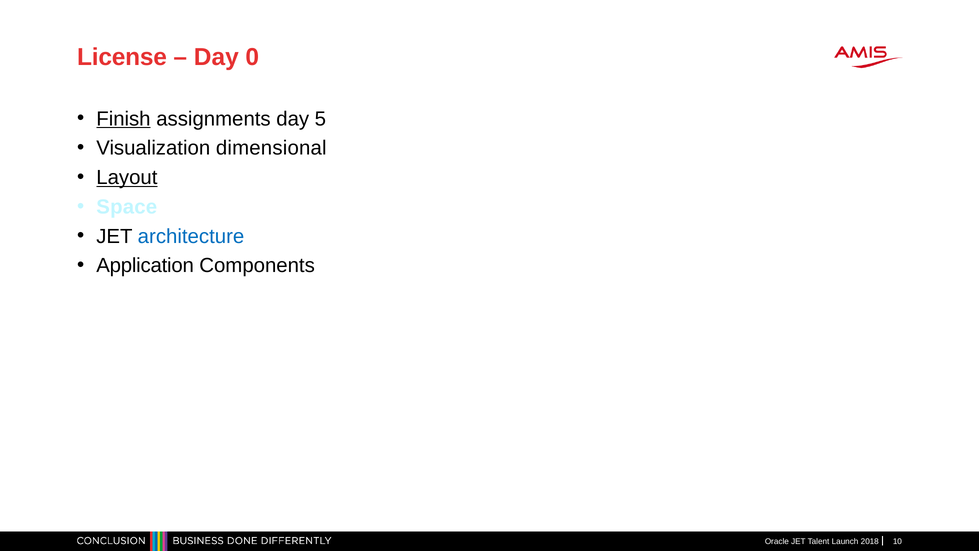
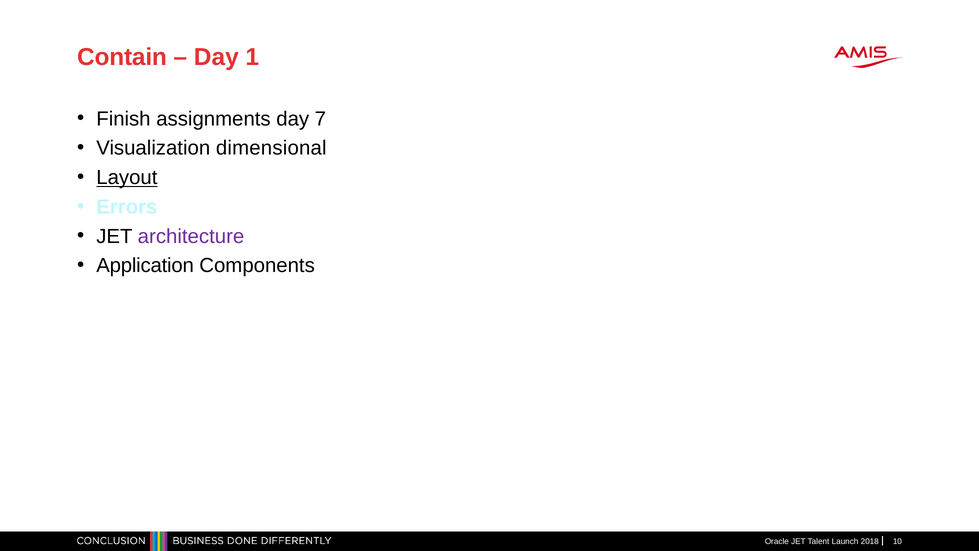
License: License -> Contain
0: 0 -> 1
Finish underline: present -> none
5: 5 -> 7
Space: Space -> Errors
architecture colour: blue -> purple
